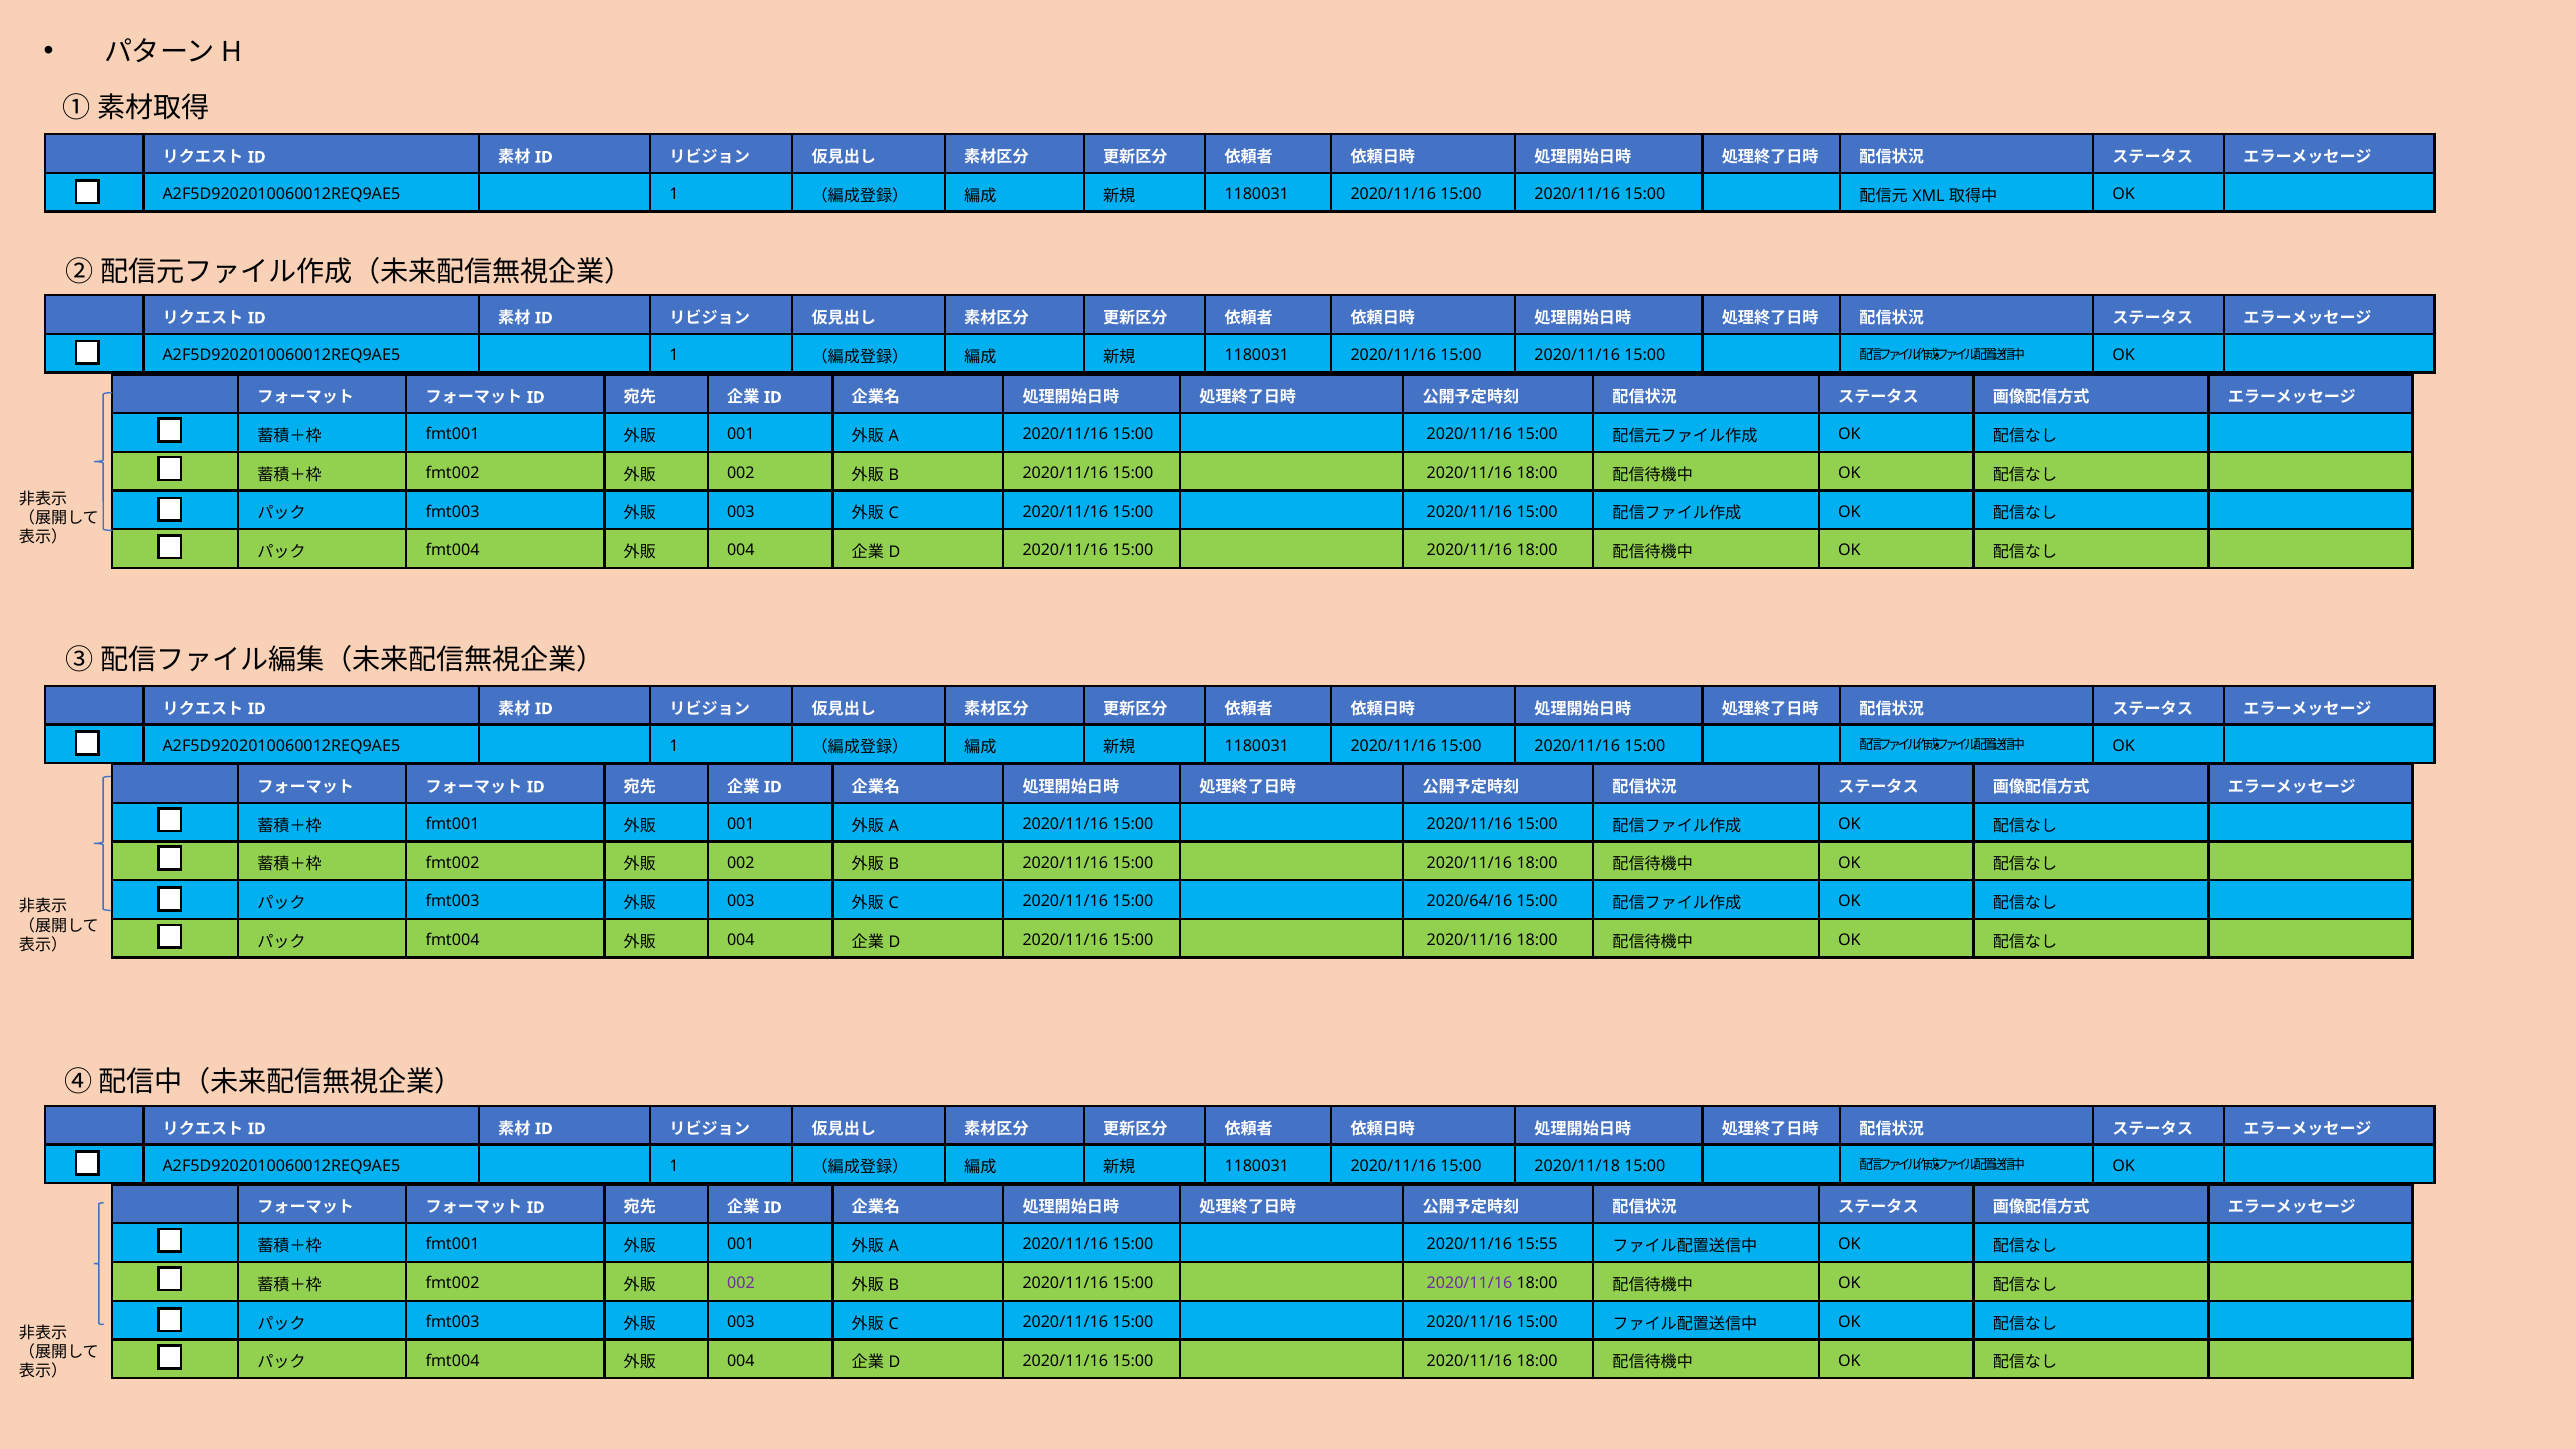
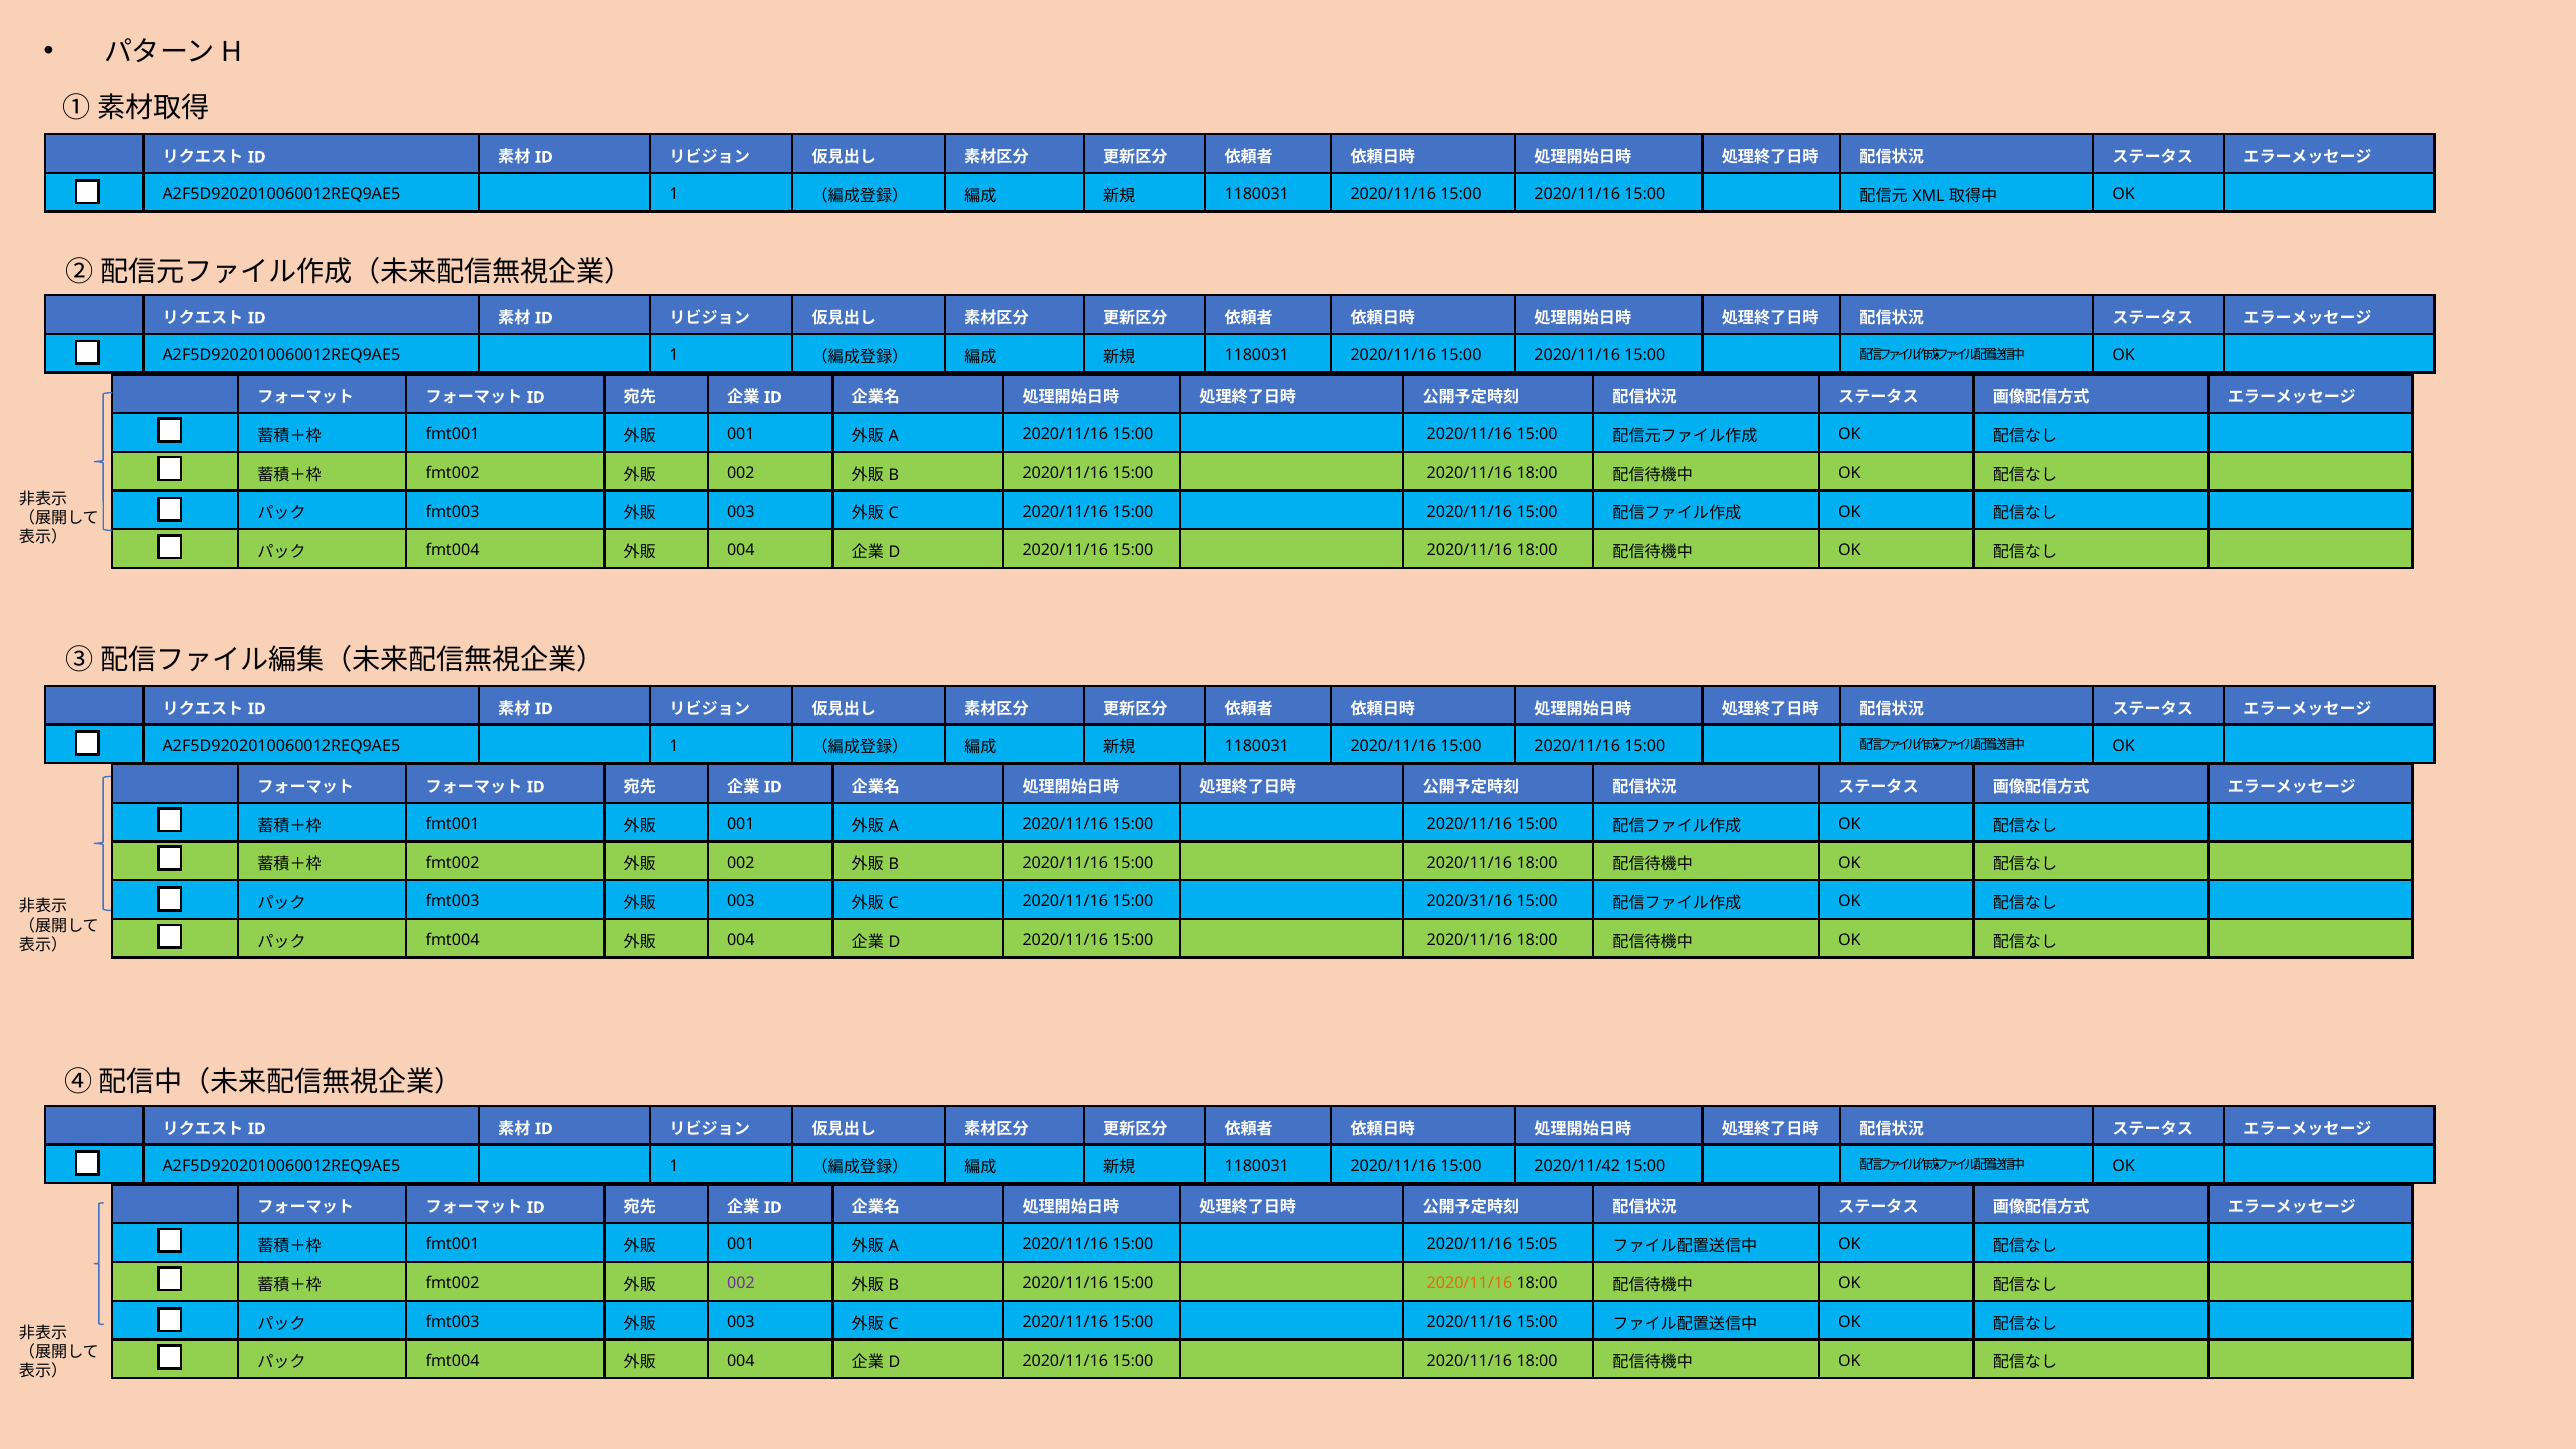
2020/64/16: 2020/64/16 -> 2020/31/16
2020/11/18: 2020/11/18 -> 2020/11/42
15:55: 15:55 -> 15:05
2020/11/16 at (1469, 1283) colour: purple -> orange
